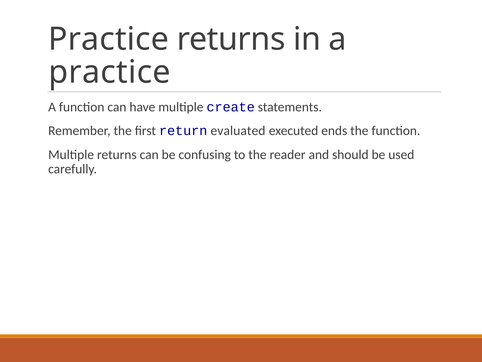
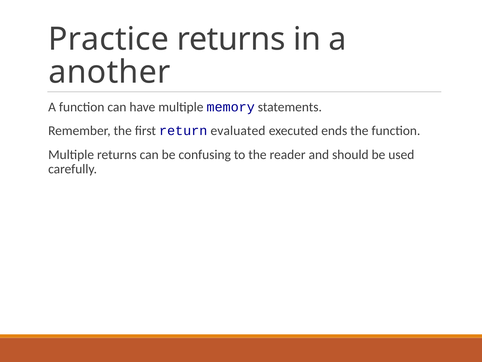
practice at (109, 72): practice -> another
create: create -> memory
